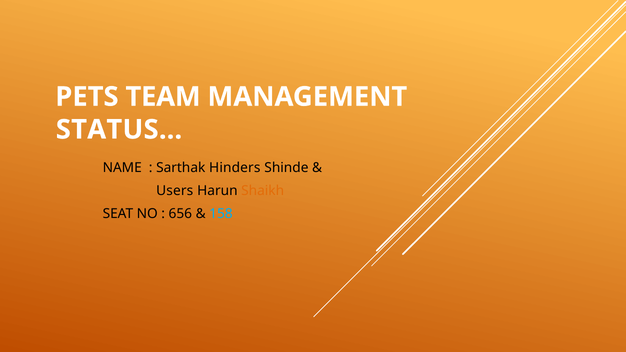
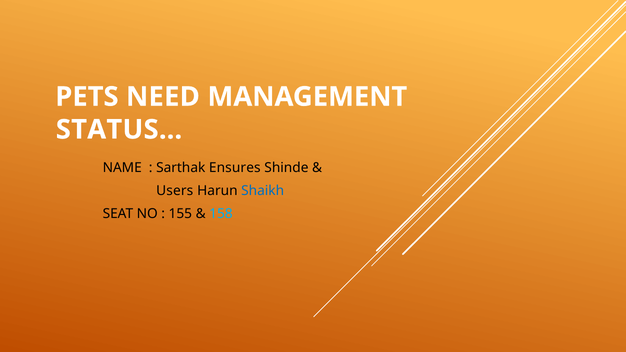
TEAM: TEAM -> NEED
Hinders: Hinders -> Ensures
Shaikh colour: orange -> blue
656: 656 -> 155
